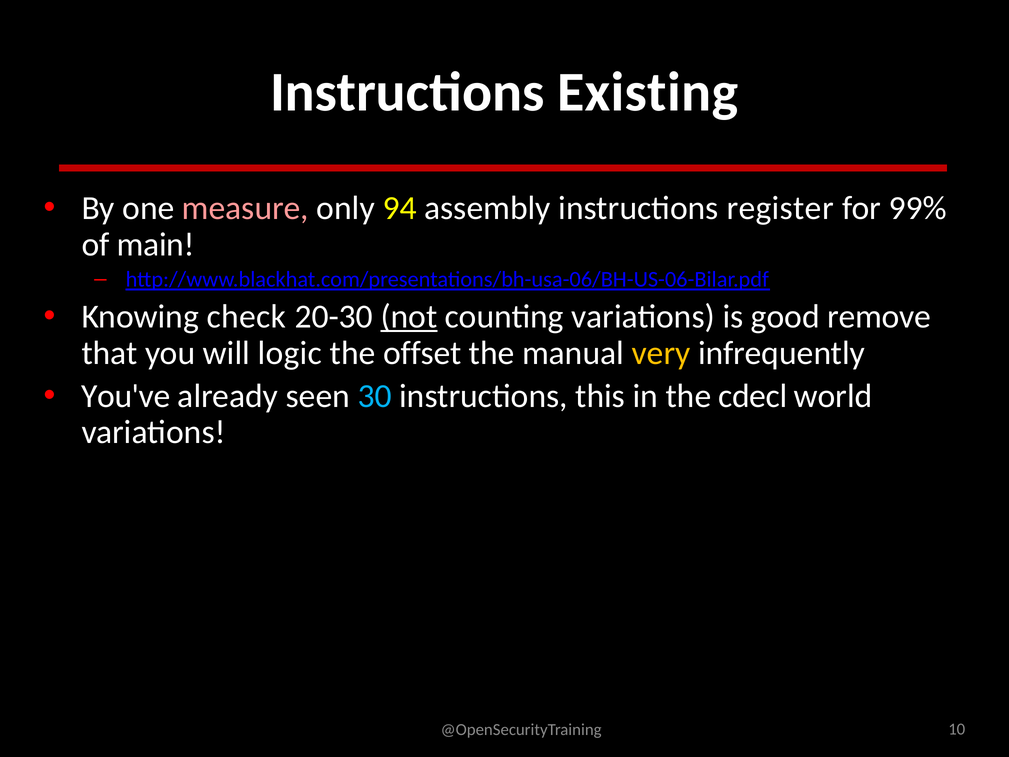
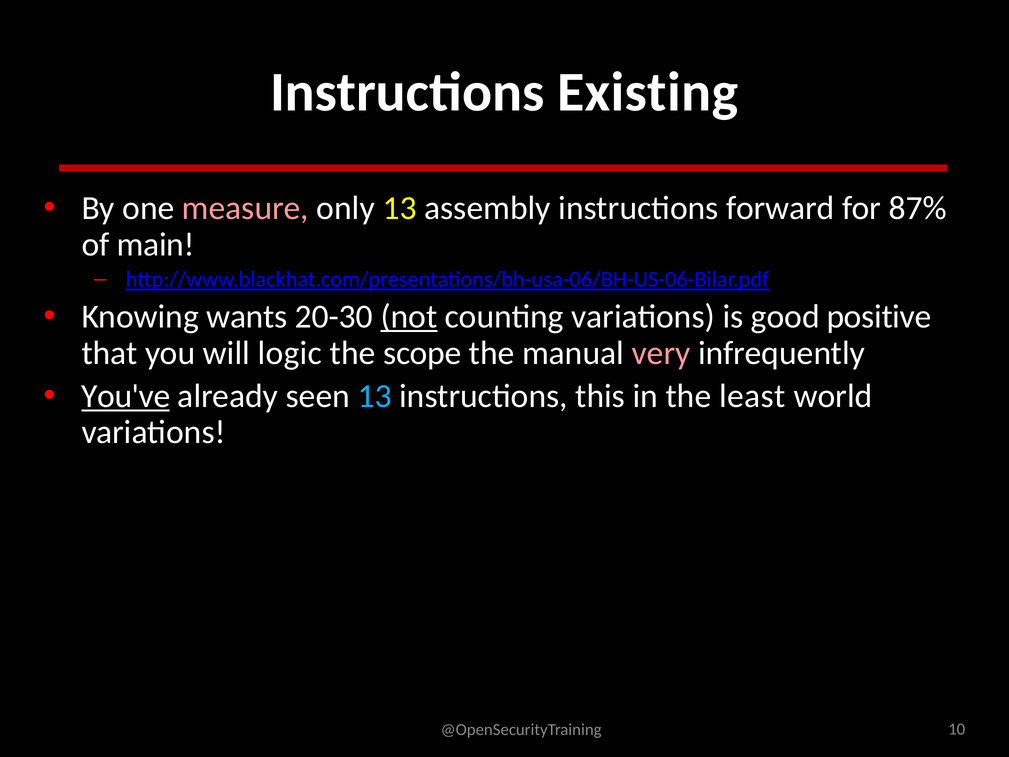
only 94: 94 -> 13
register: register -> forward
99%: 99% -> 87%
check: check -> wants
remove: remove -> positive
offset: offset -> scope
very colour: yellow -> pink
You've underline: none -> present
seen 30: 30 -> 13
cdecl: cdecl -> least
